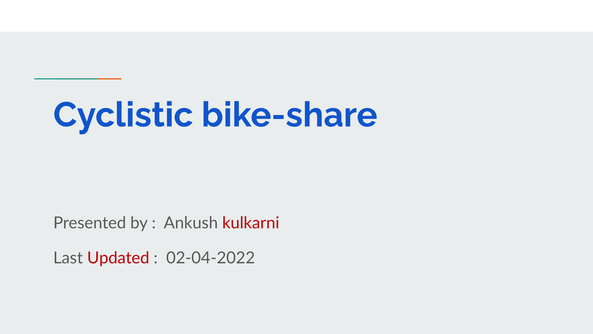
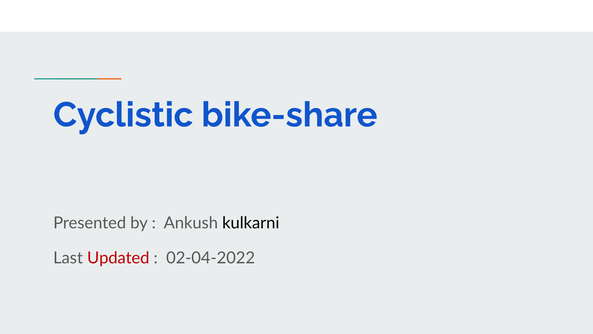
kulkarni colour: red -> black
